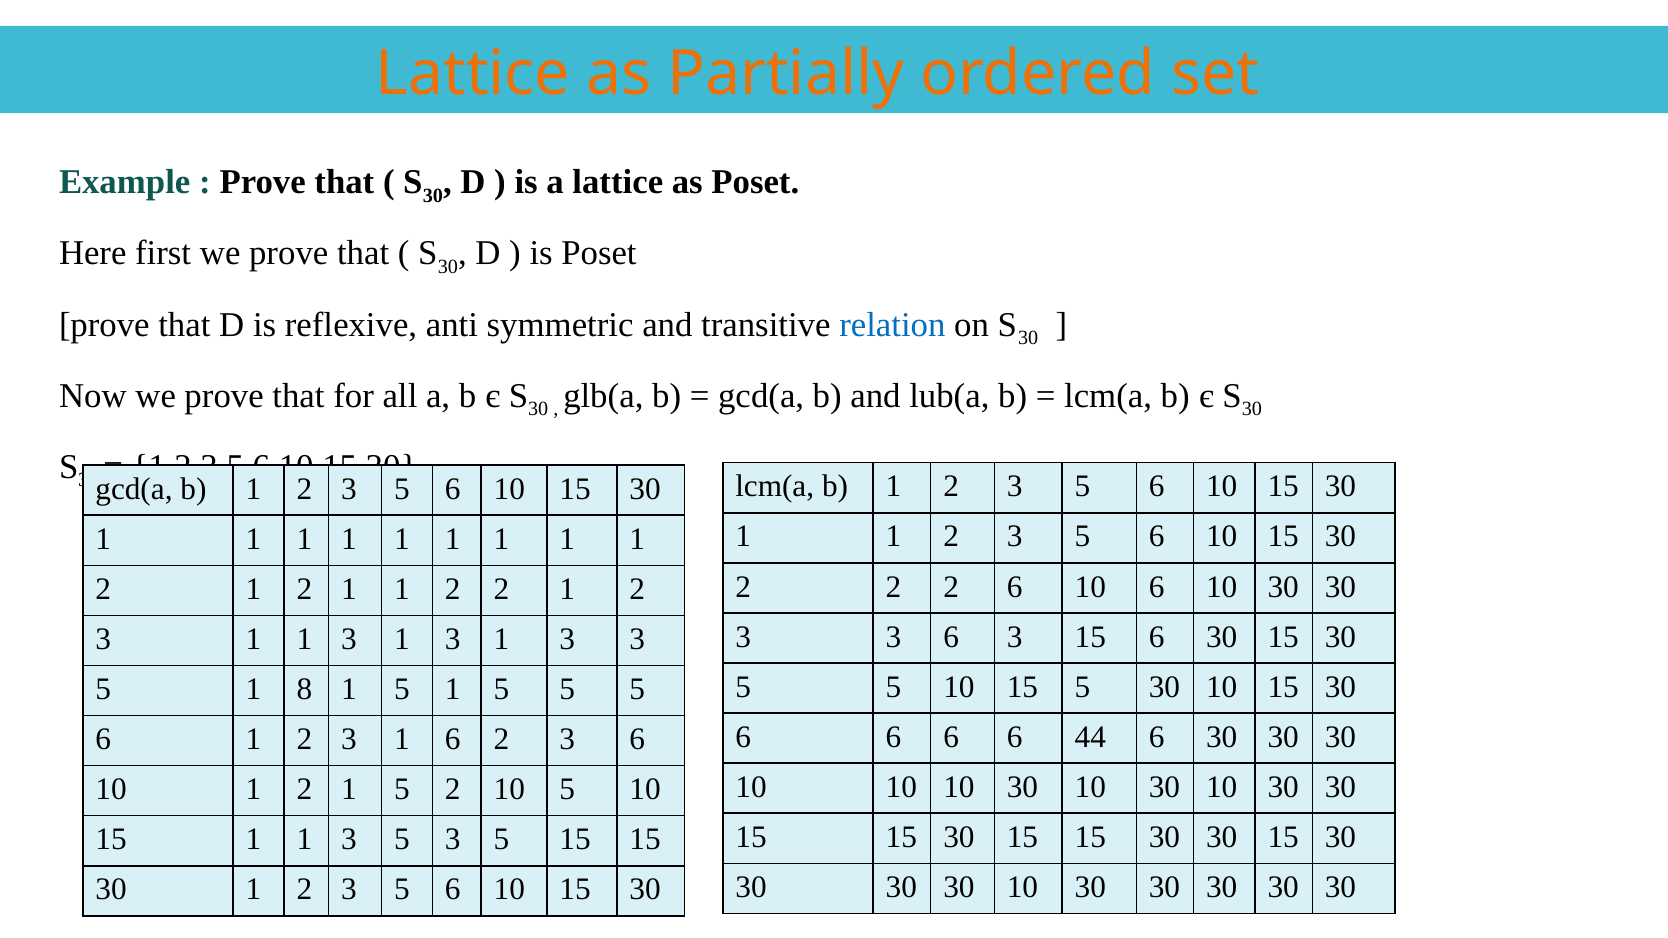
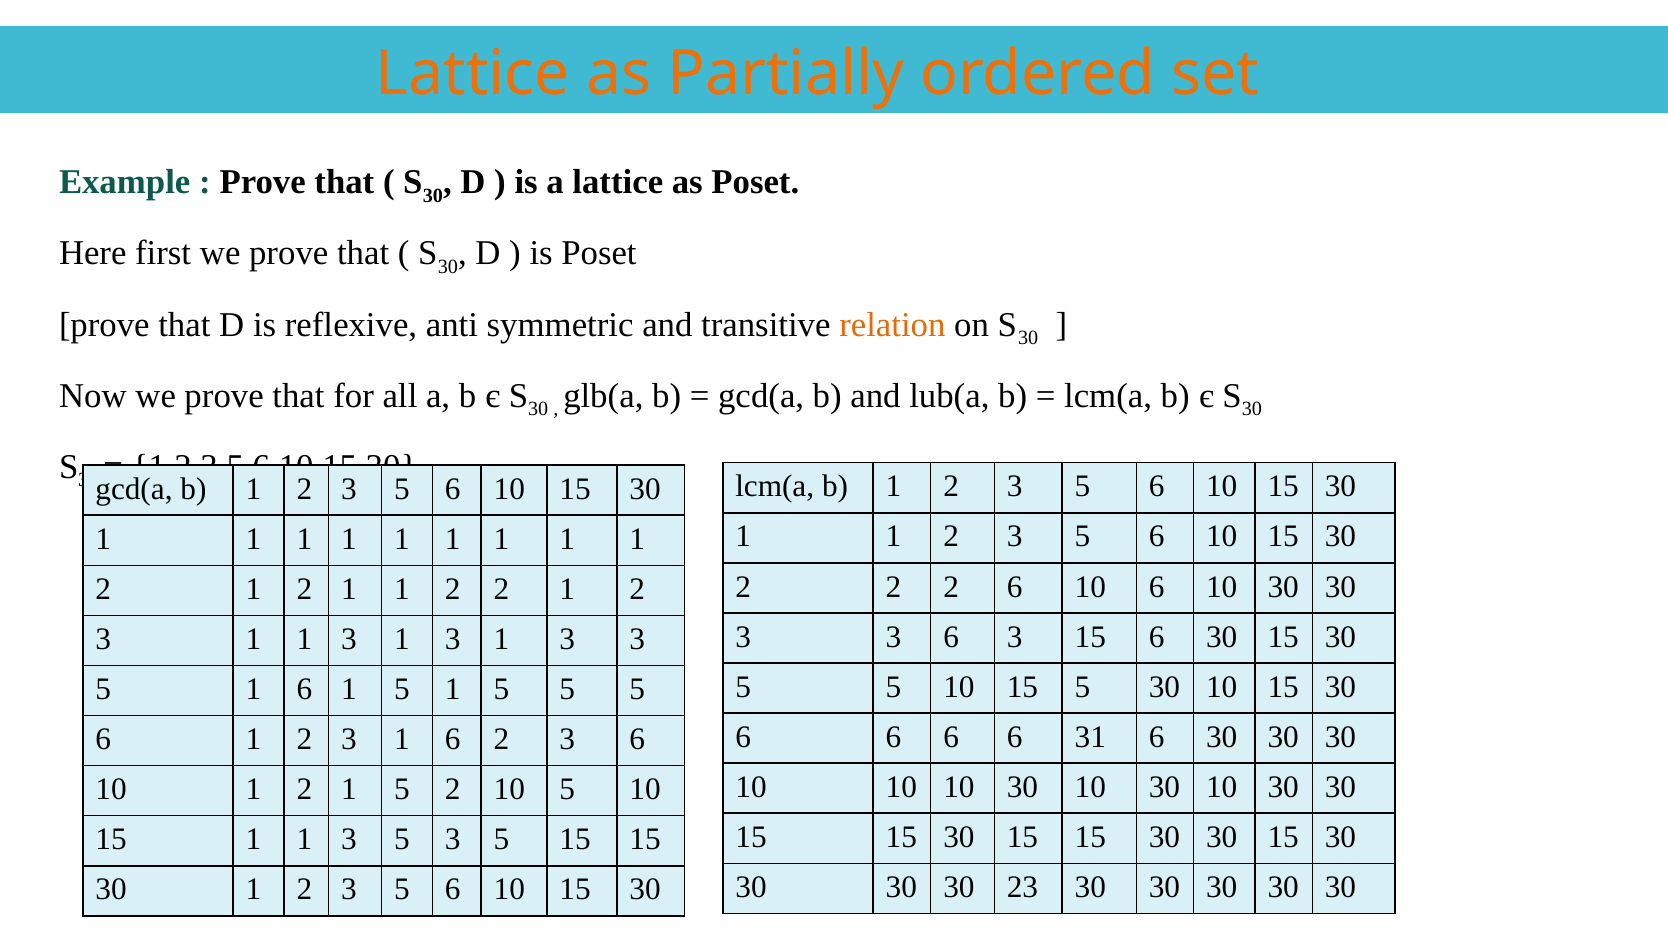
relation colour: blue -> orange
5 1 8: 8 -> 6
44: 44 -> 31
10 at (1022, 887): 10 -> 23
